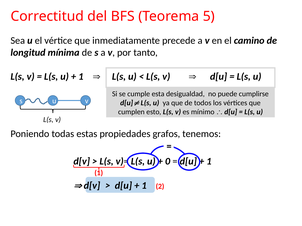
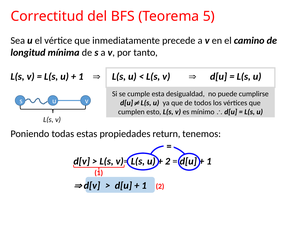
grafos: grafos -> return
0 at (168, 162): 0 -> 2
